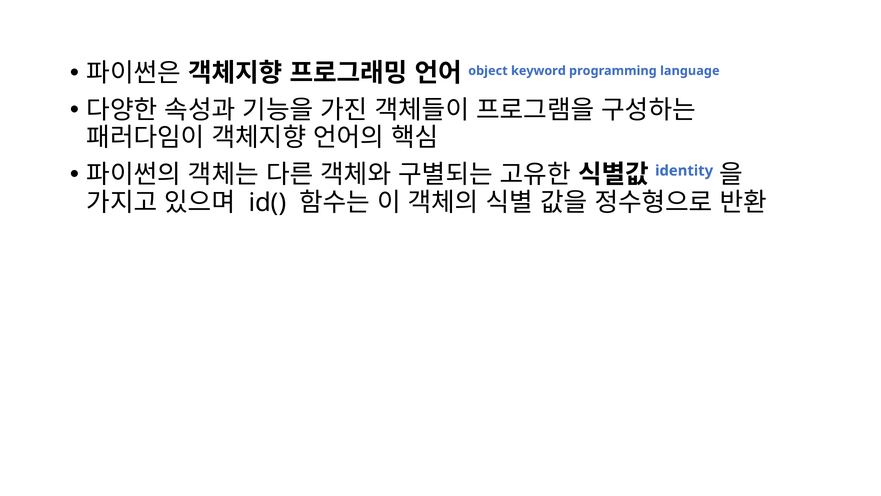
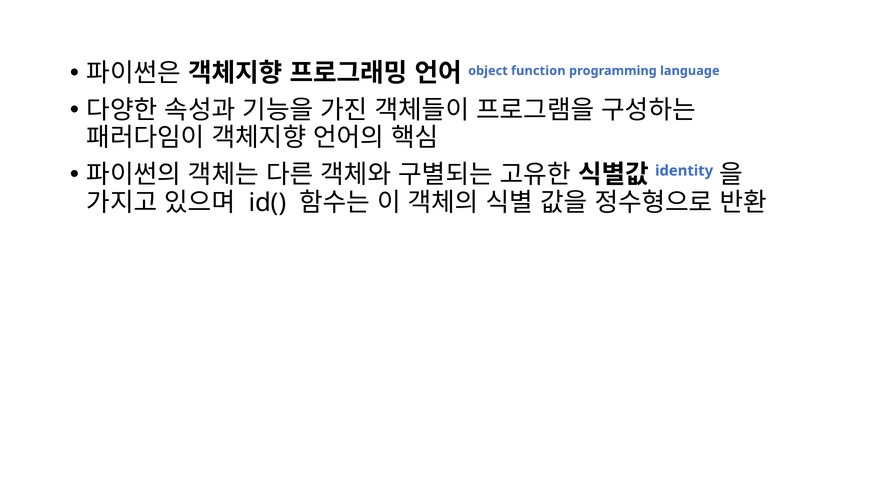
keyword: keyword -> function
